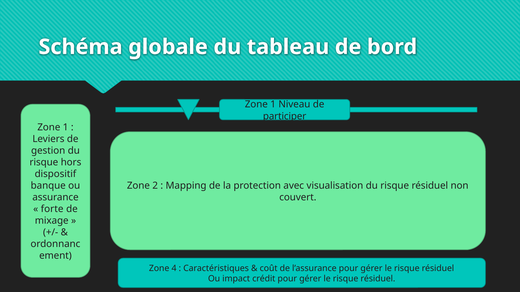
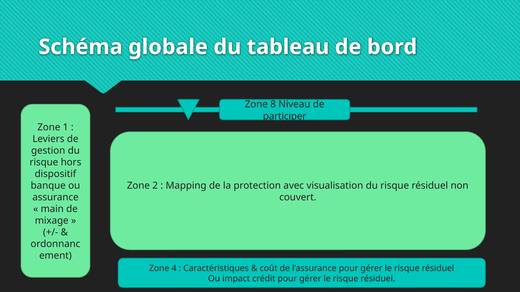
1 at (273, 105): 1 -> 8
forte: forte -> main
